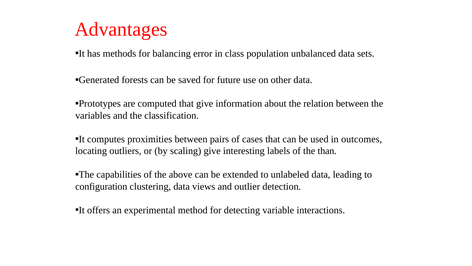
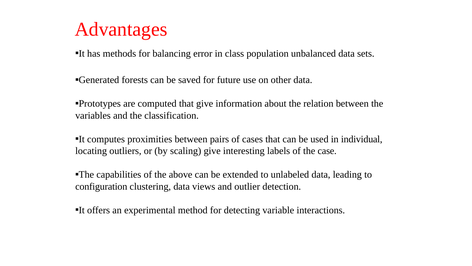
outcomes: outcomes -> individual
than: than -> case
